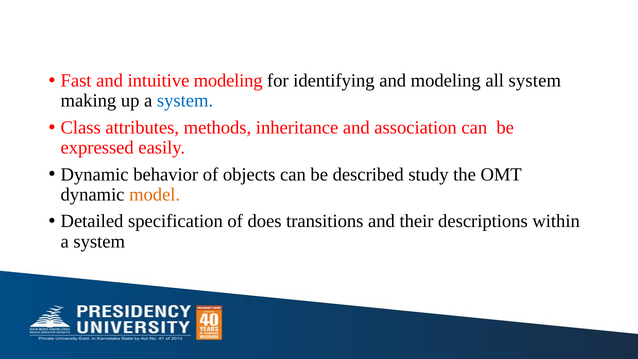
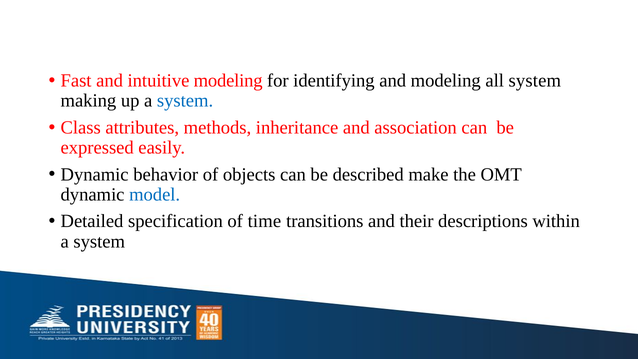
study: study -> make
model colour: orange -> blue
does: does -> time
